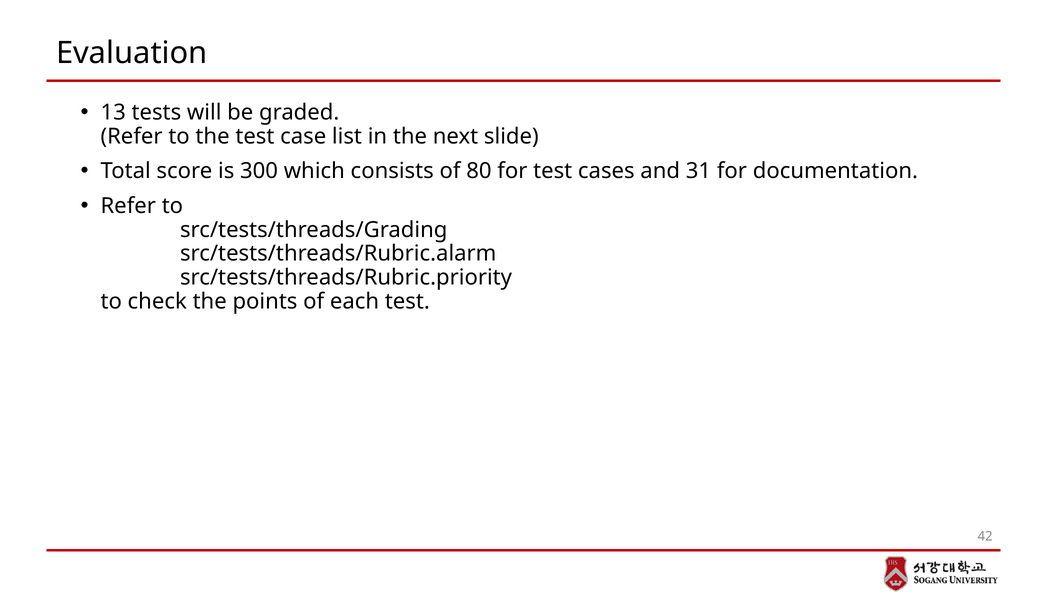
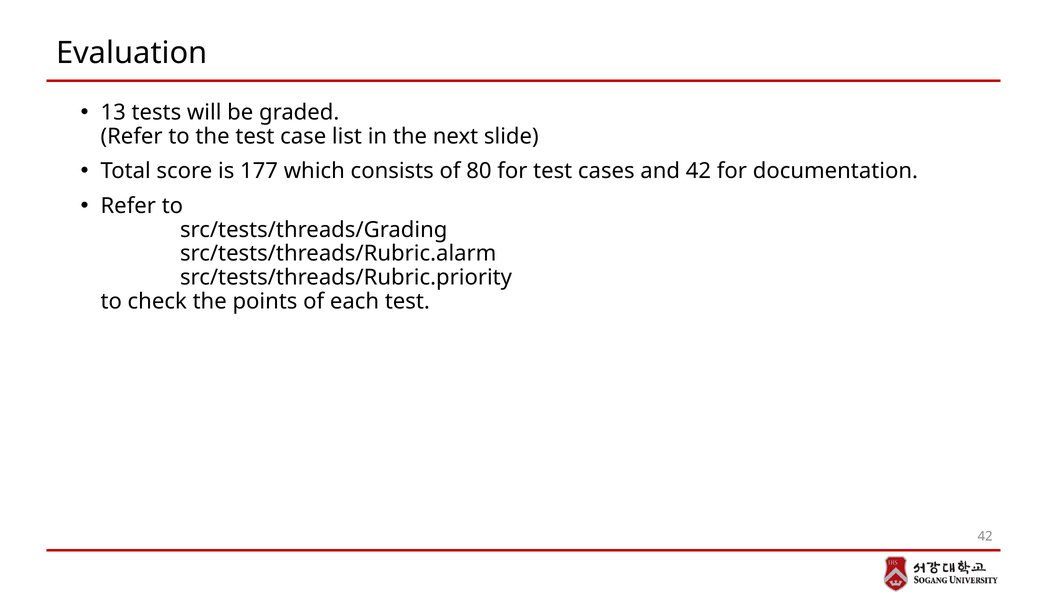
300: 300 -> 177
and 31: 31 -> 42
